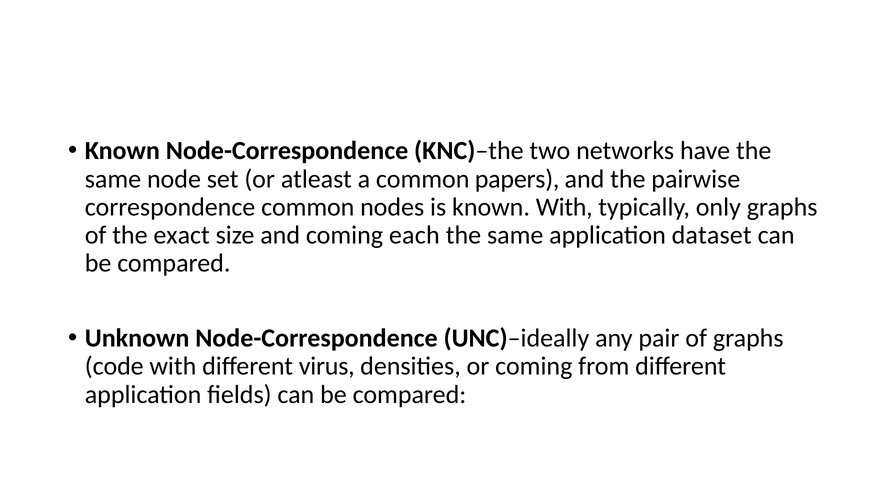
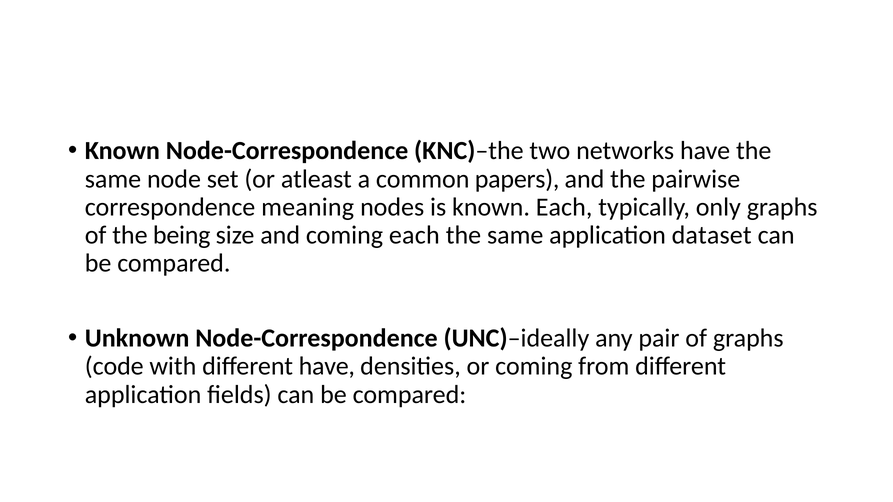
correspondence common: common -> meaning
known With: With -> Each
exact: exact -> being
different virus: virus -> have
